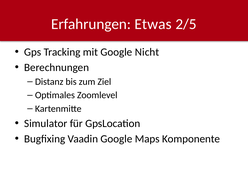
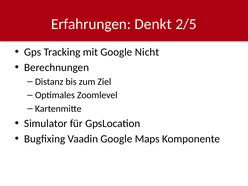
Etwas: Etwas -> Denkt
